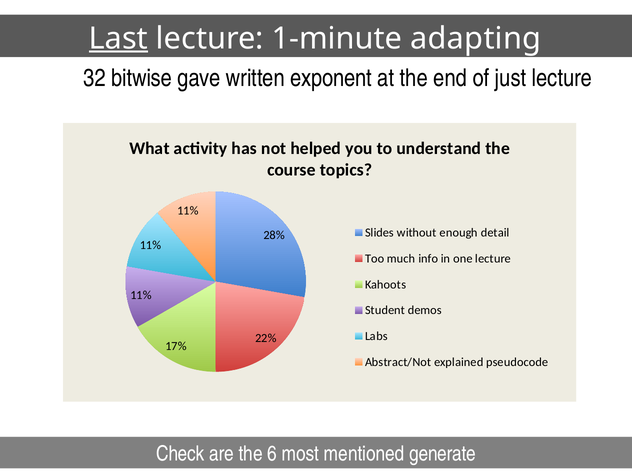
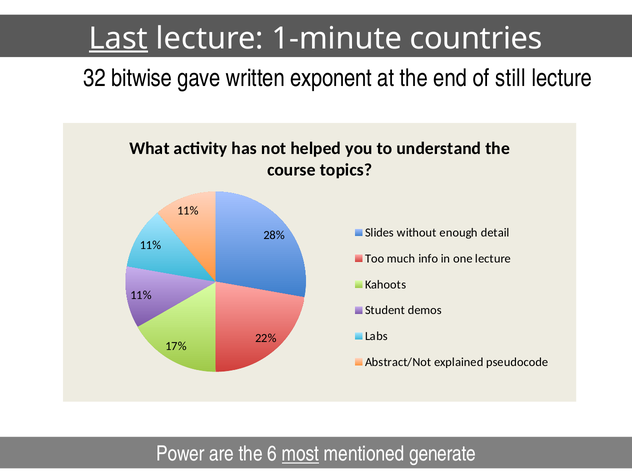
adapting: adapting -> countries
just: just -> still
Check: Check -> Power
most underline: none -> present
